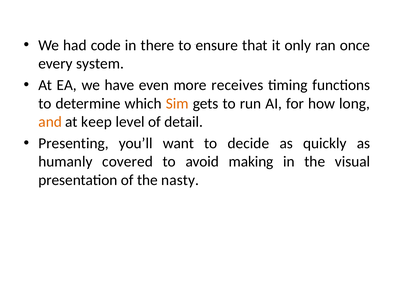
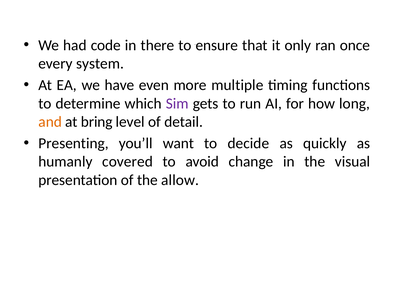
receives: receives -> multiple
Sim colour: orange -> purple
keep: keep -> bring
making: making -> change
nasty: nasty -> allow
